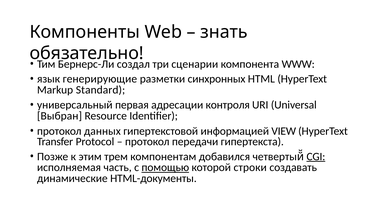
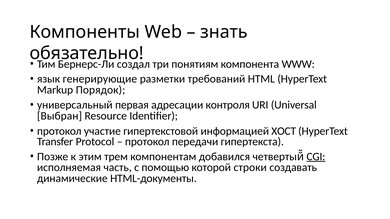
сценарии: сценарии -> понятиям
синхронных: синхронных -> требований
Standard: Standard -> Порядок
данных: данных -> участие
VIEW: VIEW -> ХОСТ
помощью underline: present -> none
